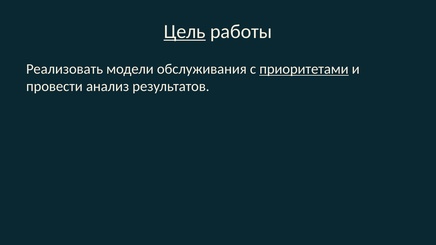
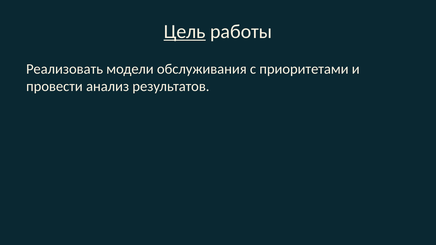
приоритетами underline: present -> none
